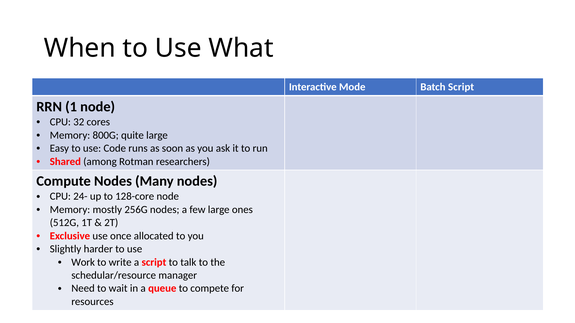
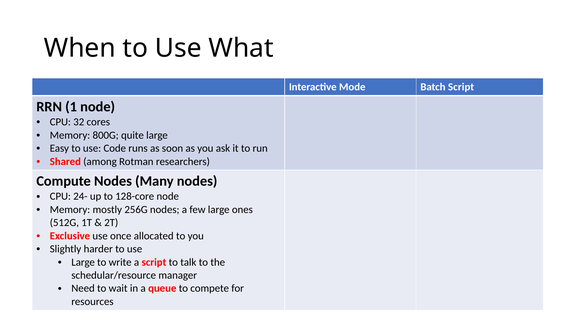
Work at (83, 262): Work -> Large
